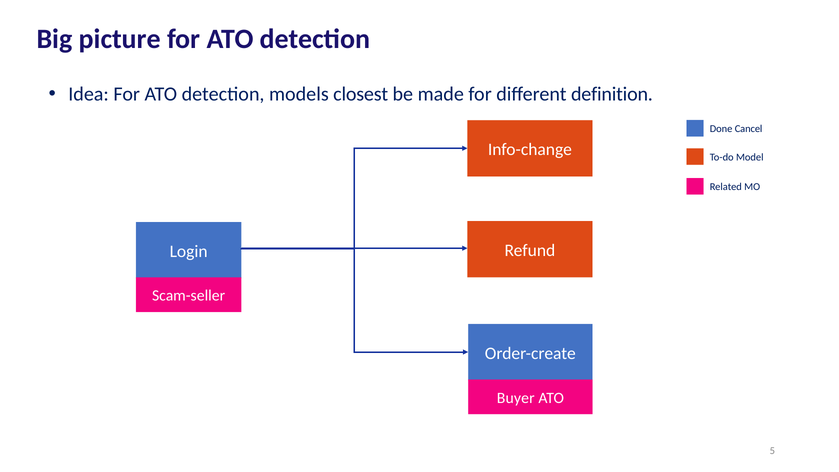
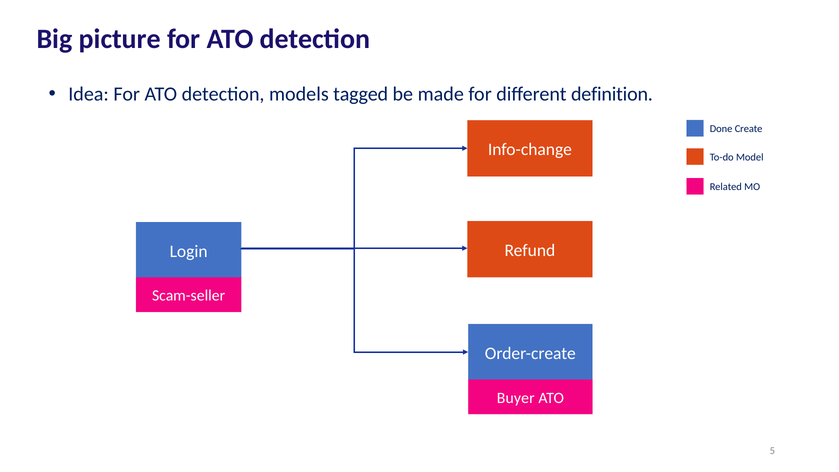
closest: closest -> tagged
Cancel: Cancel -> Create
